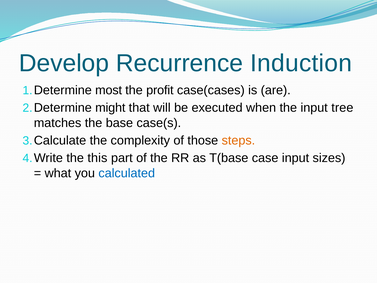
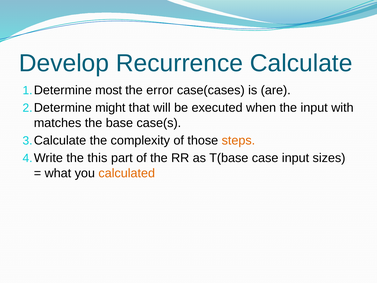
Induction: Induction -> Calculate
profit: profit -> error
tree: tree -> with
calculated colour: blue -> orange
